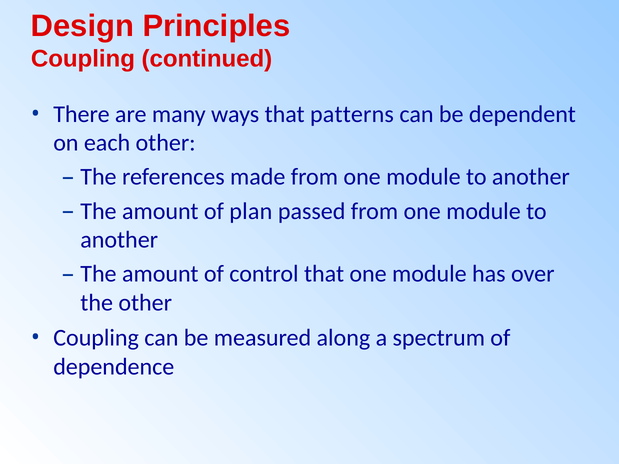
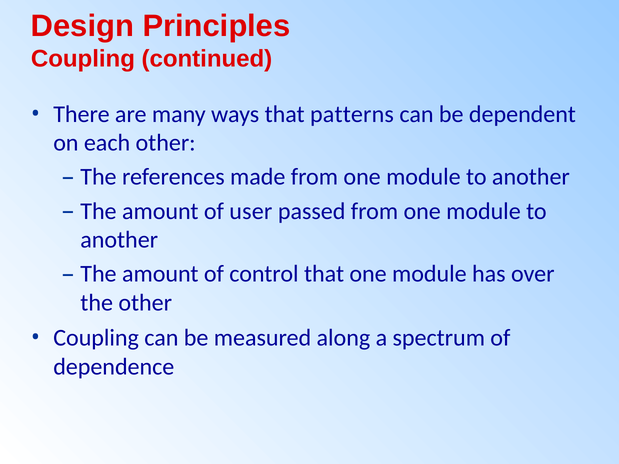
plan: plan -> user
